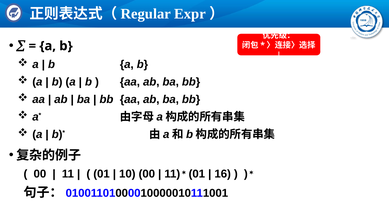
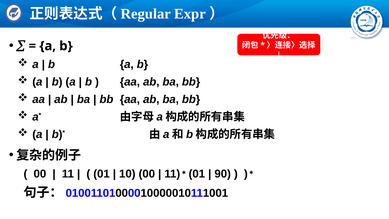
16: 16 -> 90
